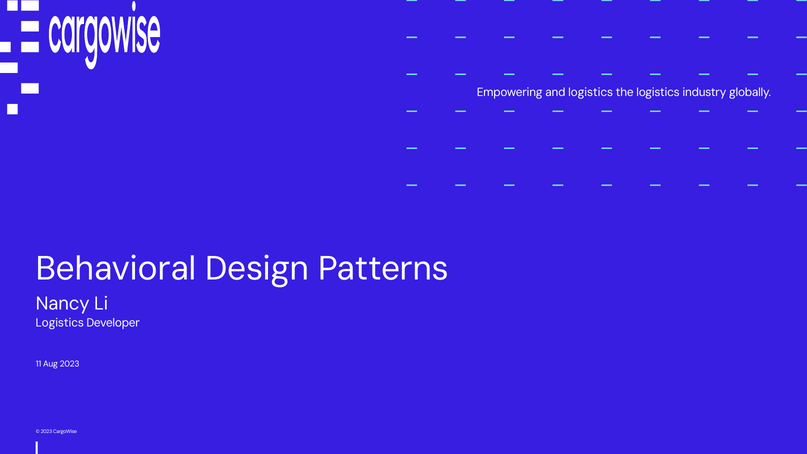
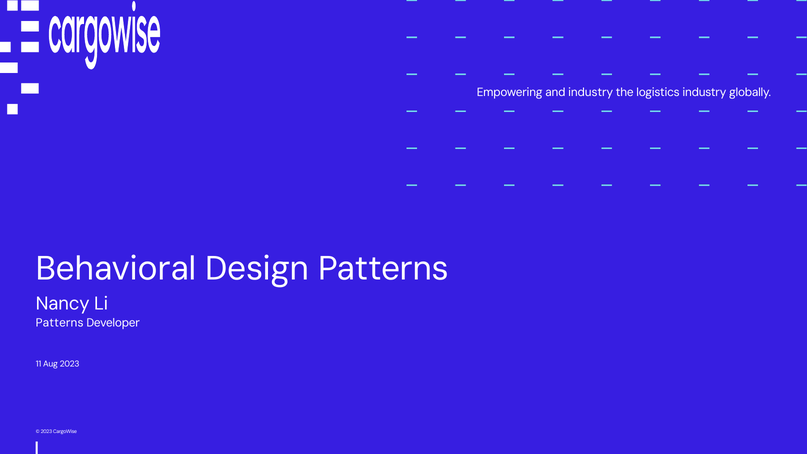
and logistics: logistics -> industry
Logistics at (60, 323): Logistics -> Patterns
